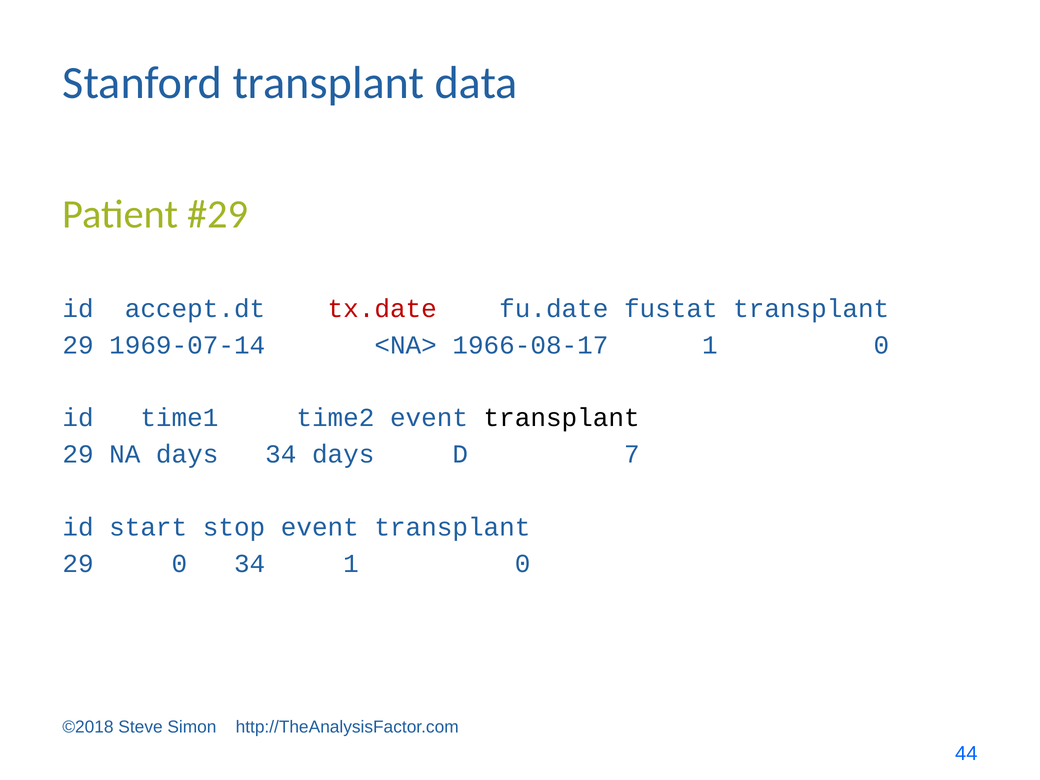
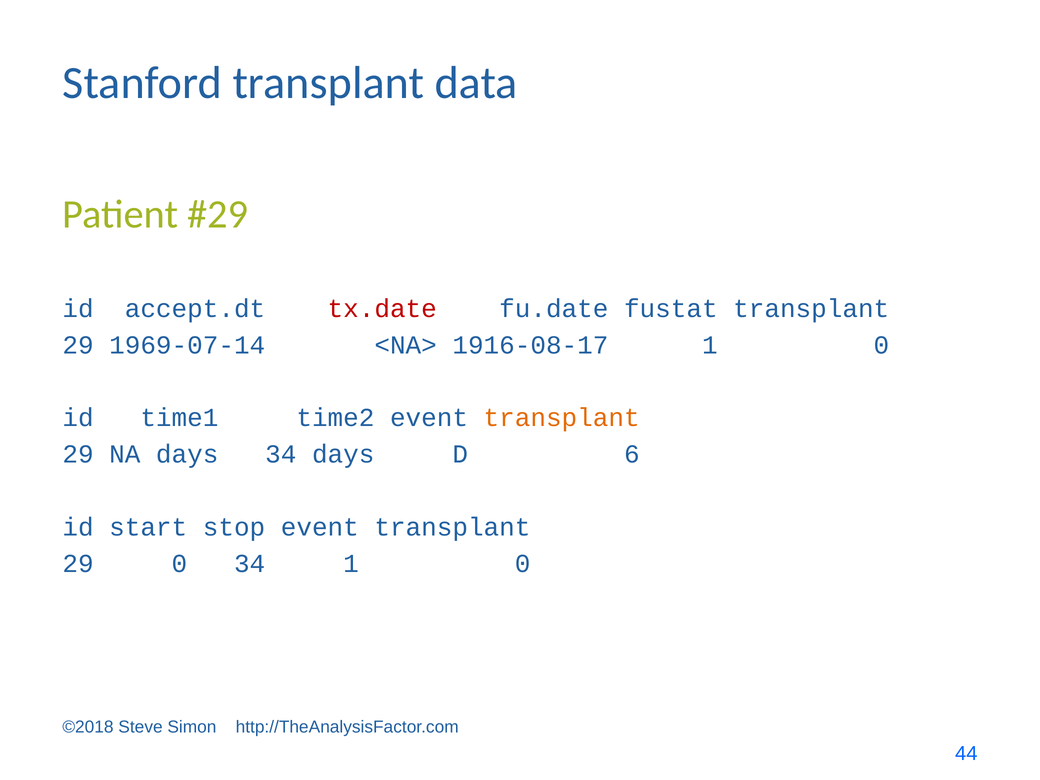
1966-08-17: 1966-08-17 -> 1916-08-17
transplant at (562, 418) colour: black -> orange
7: 7 -> 6
